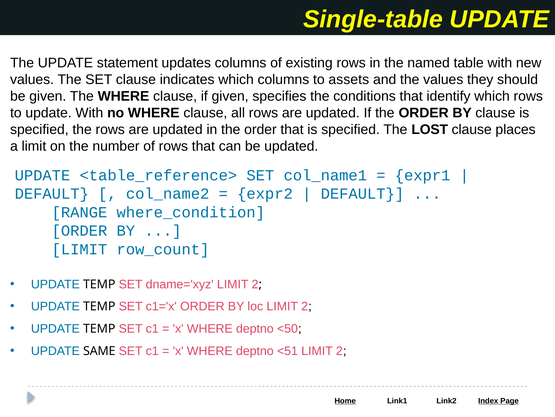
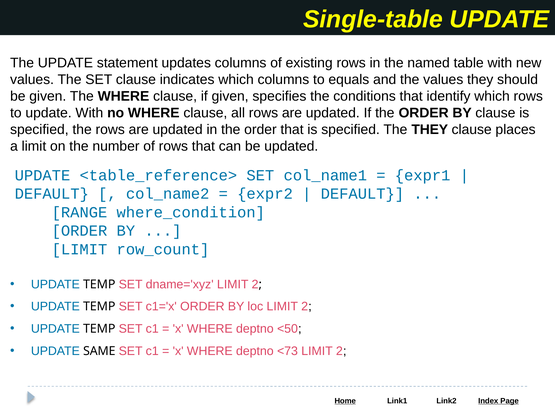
assets: assets -> equals
The LOST: LOST -> THEY
<51: <51 -> <73
